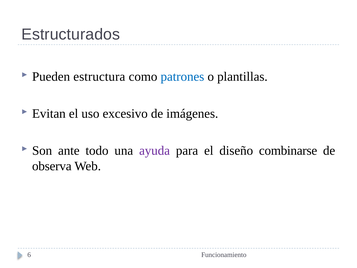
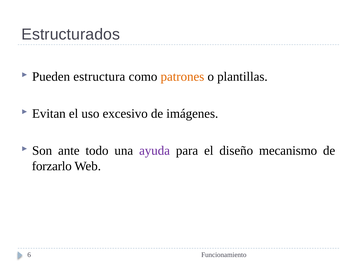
patrones colour: blue -> orange
combinarse: combinarse -> mecanismo
observa: observa -> forzarlo
